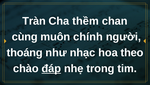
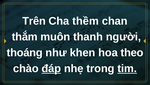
Tràn: Tràn -> Trên
cùng: cùng -> thắm
chính: chính -> thanh
nhạc: nhạc -> khen
tim underline: none -> present
